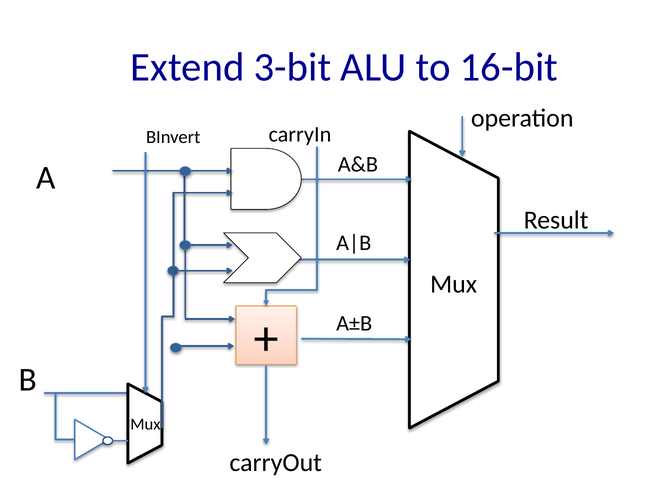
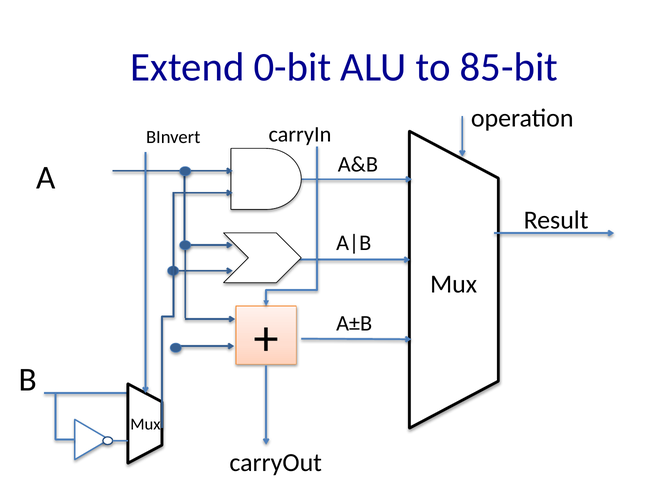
3-bit: 3-bit -> 0-bit
16-bit: 16-bit -> 85-bit
